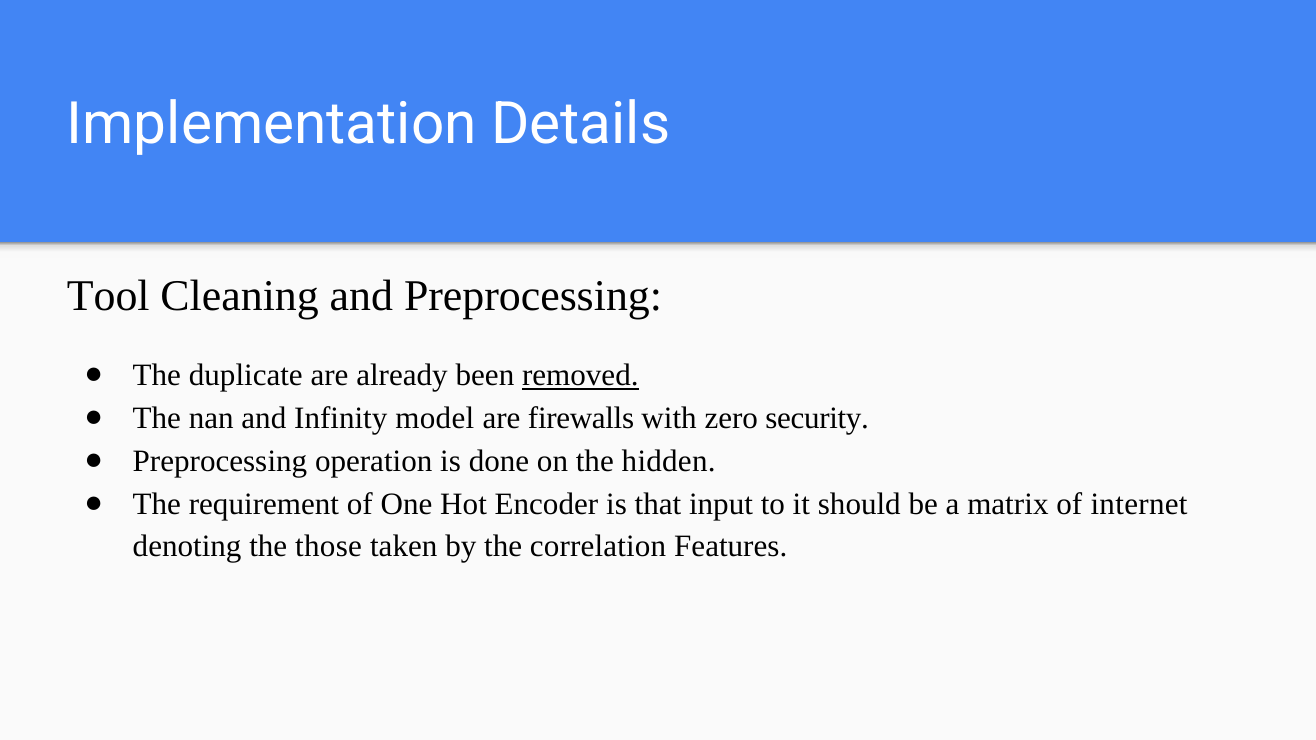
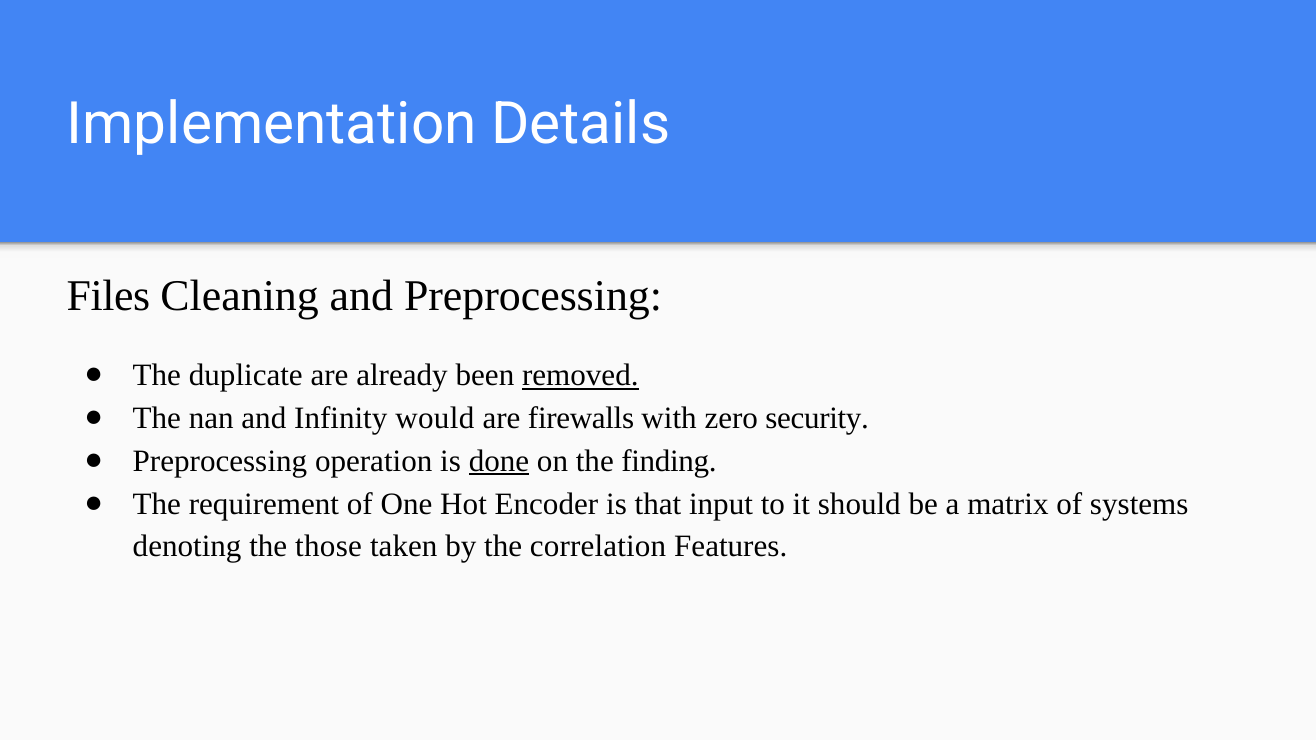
Tool: Tool -> Files
model: model -> would
done underline: none -> present
hidden: hidden -> finding
internet: internet -> systems
